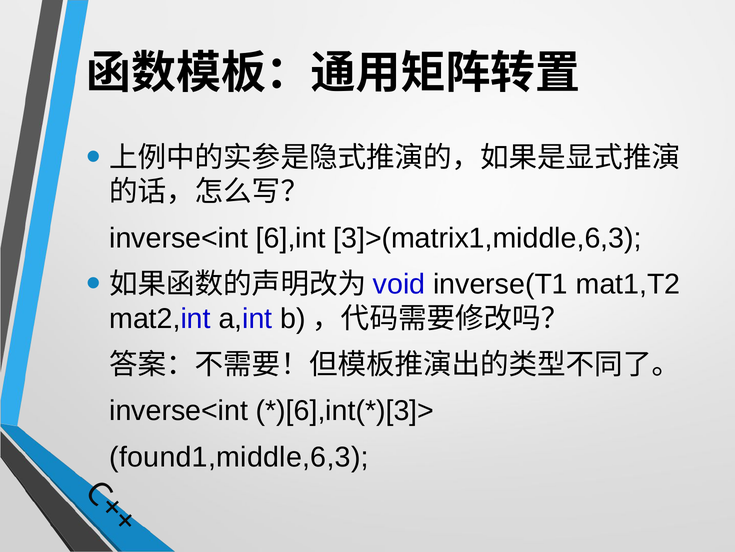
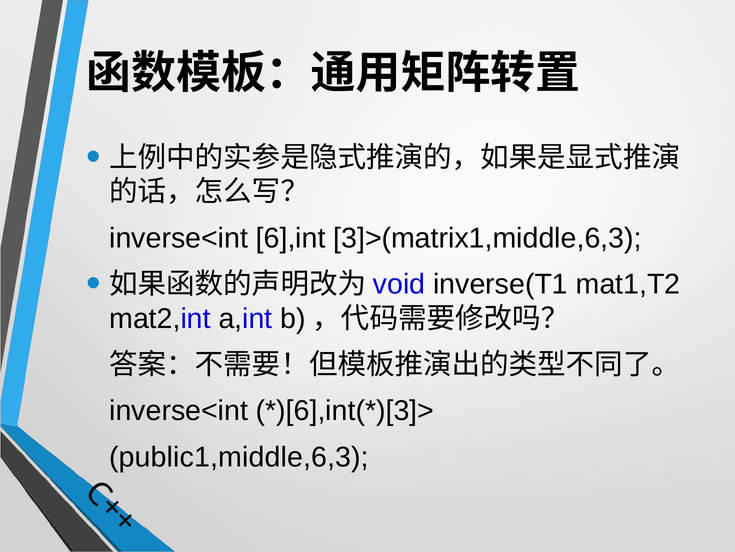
found1,middle,6,3: found1,middle,6,3 -> public1,middle,6,3
